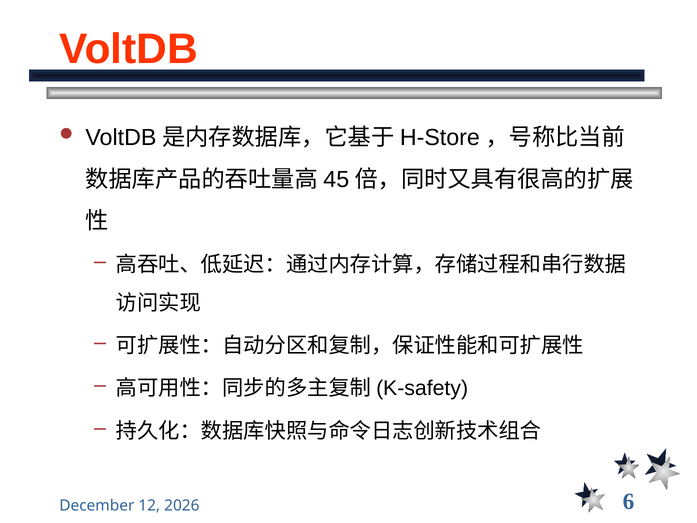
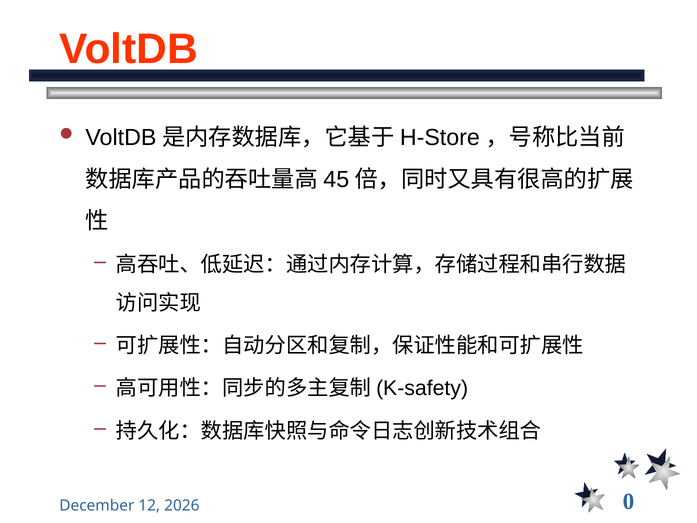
6: 6 -> 0
